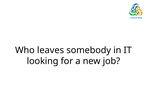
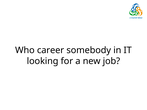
leaves: leaves -> career
